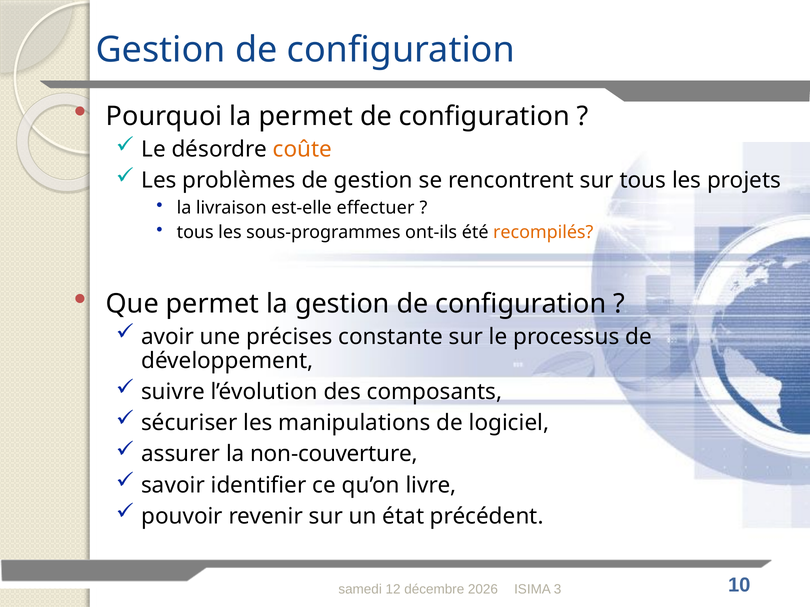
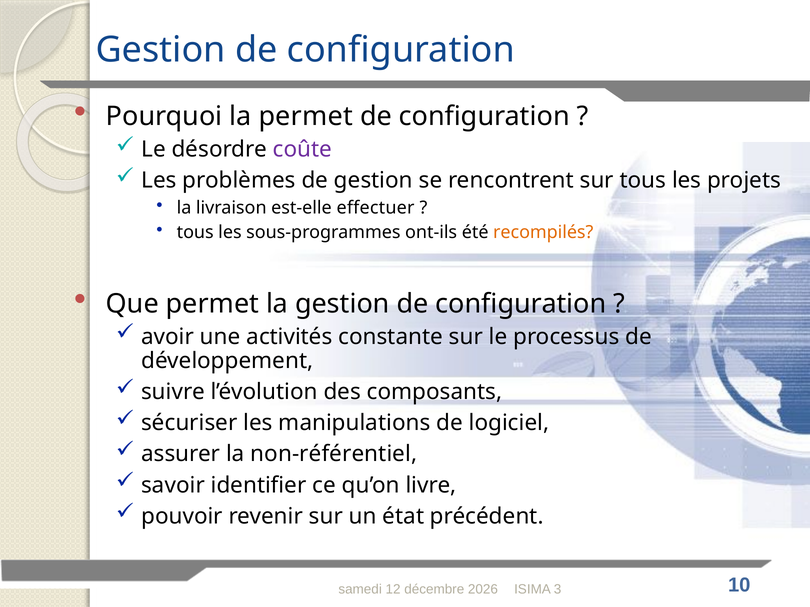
coûte colour: orange -> purple
précises: précises -> activités
non-couverture: non-couverture -> non-référentiel
